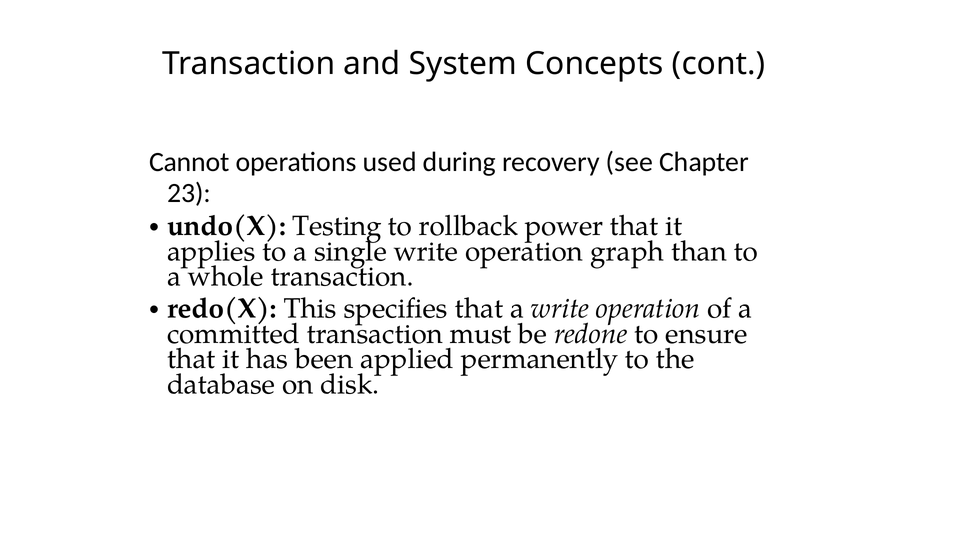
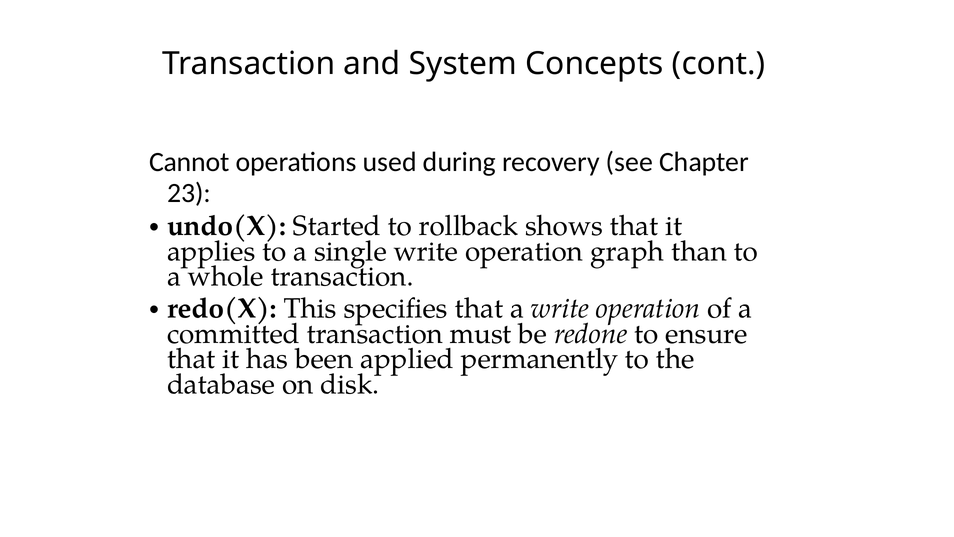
Testing: Testing -> Started
power: power -> shows
